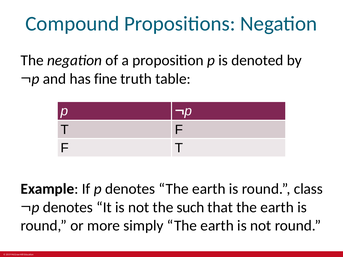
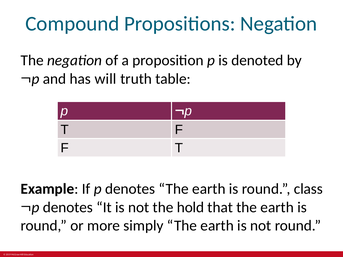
fine: fine -> will
such: such -> hold
